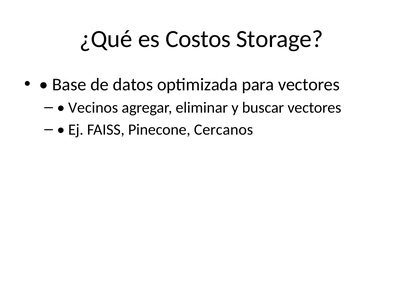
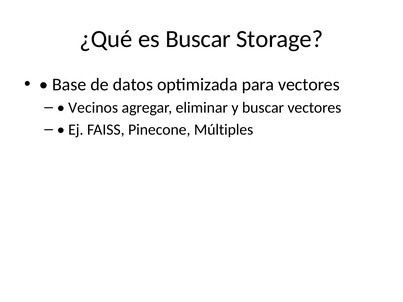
es Costos: Costos -> Buscar
Cercanos: Cercanos -> Múltiples
